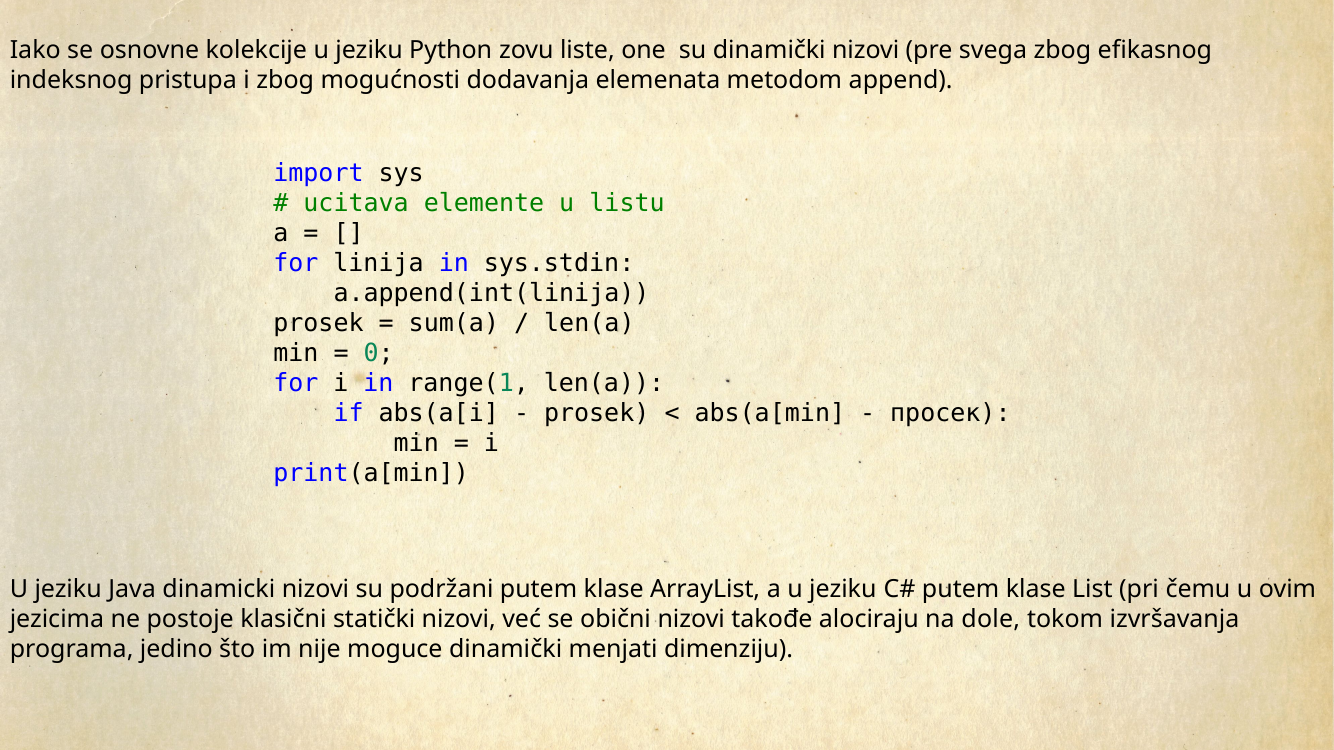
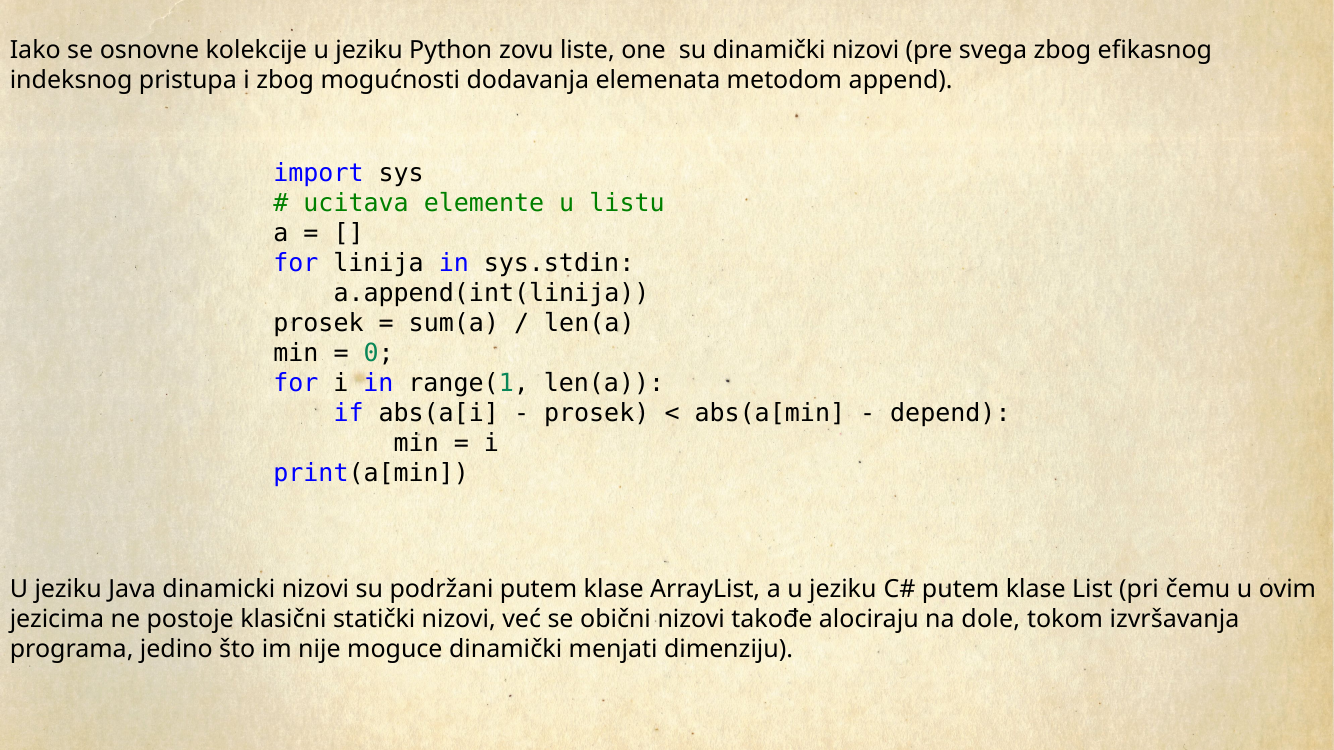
просек: просек -> depend
